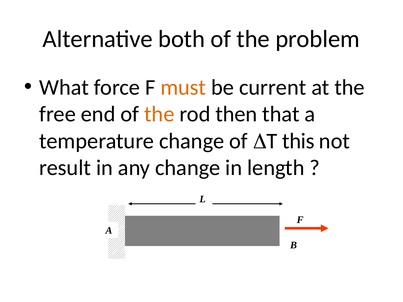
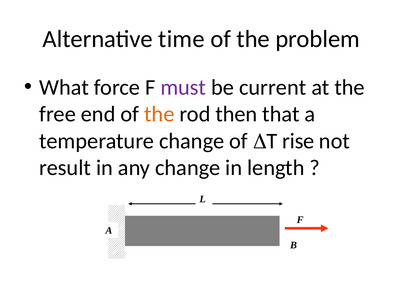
both: both -> time
must colour: orange -> purple
this: this -> rise
